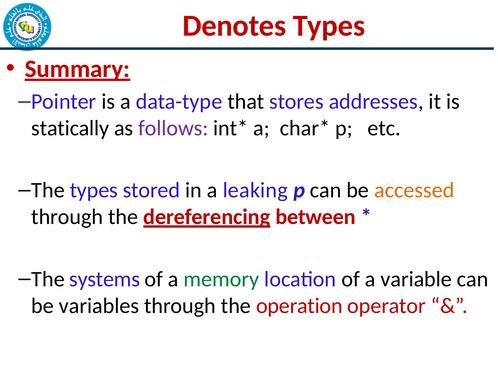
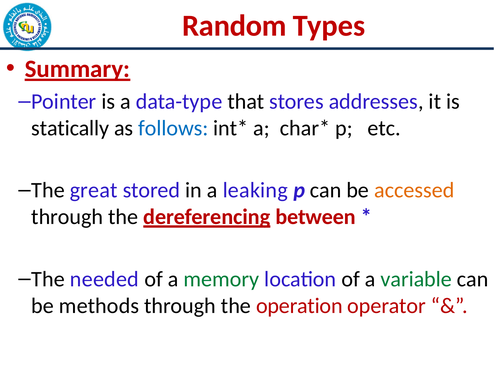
Denotes: Denotes -> Random
follows colour: purple -> blue
The types: types -> great
systems: systems -> needed
variable colour: black -> green
variables: variables -> methods
